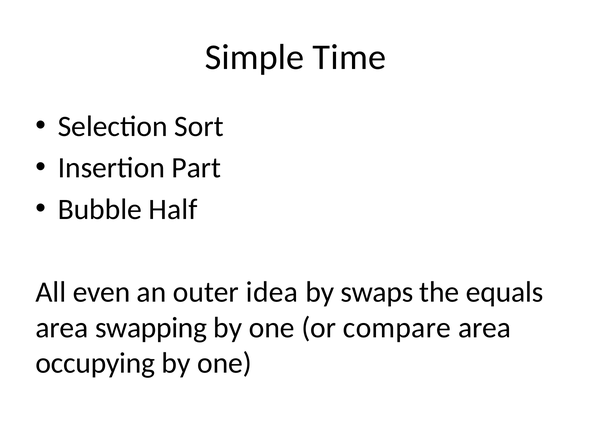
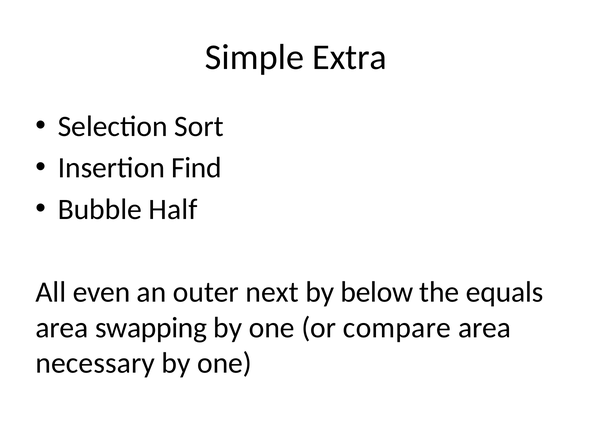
Time: Time -> Extra
Part: Part -> Find
idea: idea -> next
swaps: swaps -> below
occupying: occupying -> necessary
